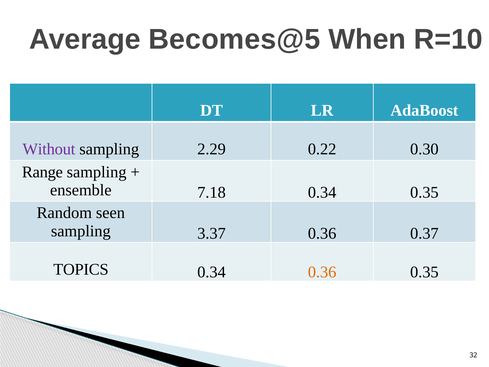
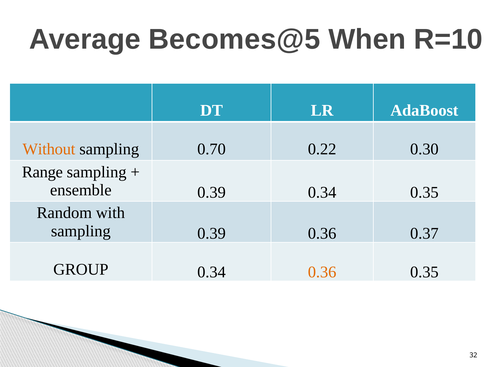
Without colour: purple -> orange
2.29: 2.29 -> 0.70
ensemble 7.18: 7.18 -> 0.39
seen: seen -> with
sampling 3.37: 3.37 -> 0.39
TOPICS: TOPICS -> GROUP
